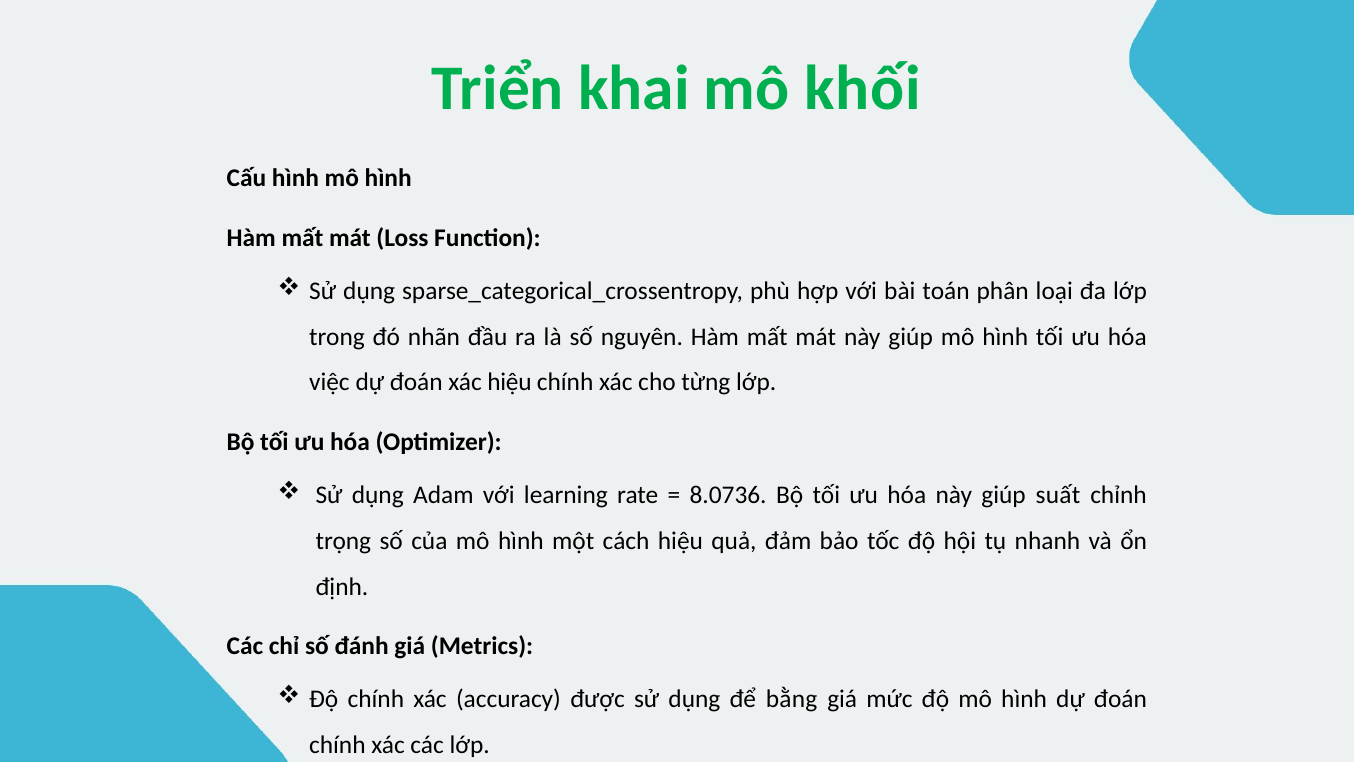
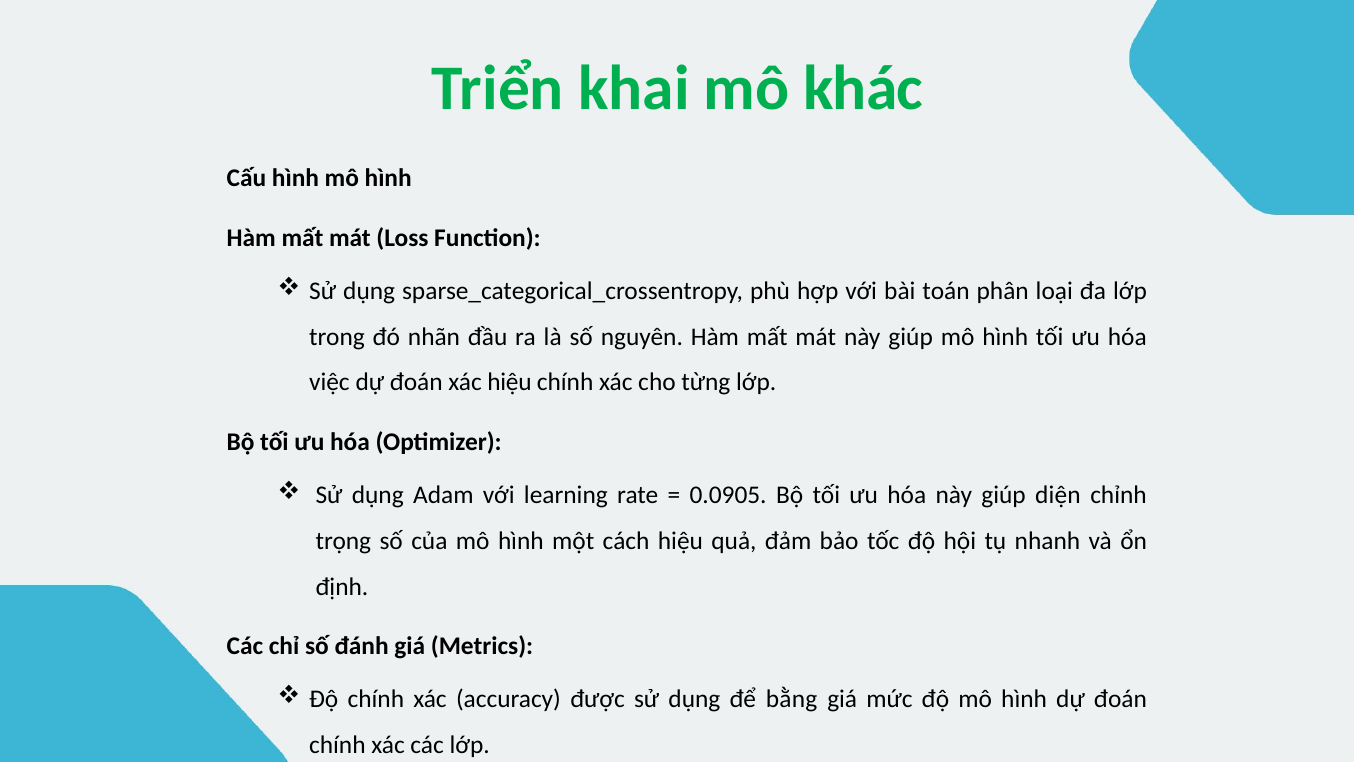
khối: khối -> khác
8.0736: 8.0736 -> 0.0905
suất: suất -> diện
